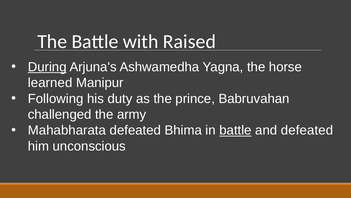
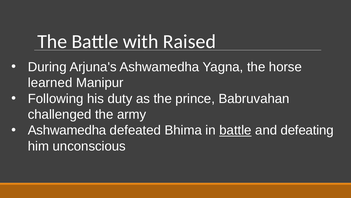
During underline: present -> none
Mahabharata at (67, 130): Mahabharata -> Ashwamedha
and defeated: defeated -> defeating
